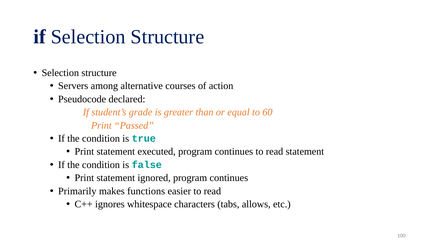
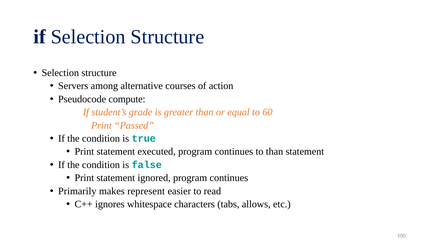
declared: declared -> compute
continues to read: read -> than
functions: functions -> represent
